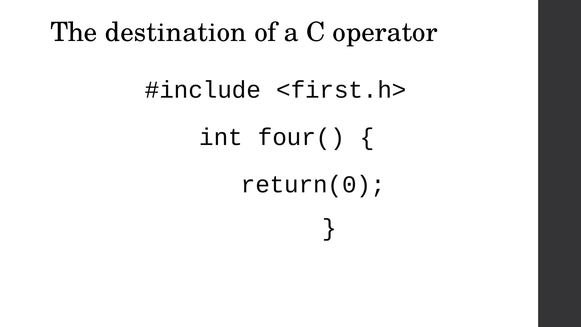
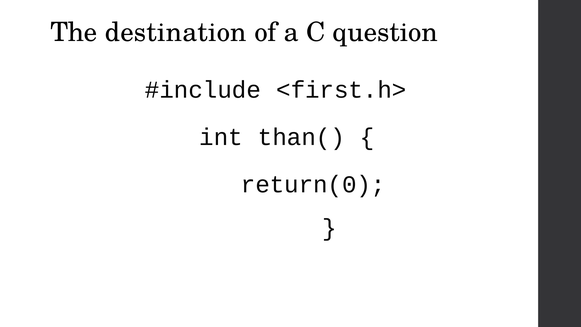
operator: operator -> question
four(: four( -> than(
